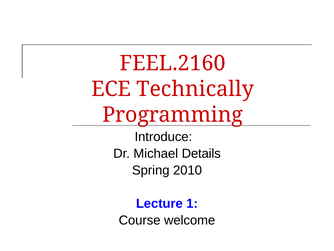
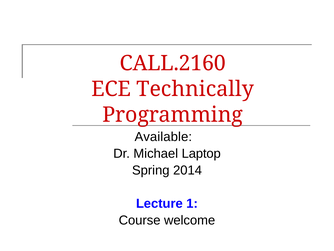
FEEL.2160: FEEL.2160 -> CALL.2160
Introduce: Introduce -> Available
Details: Details -> Laptop
2010: 2010 -> 2014
